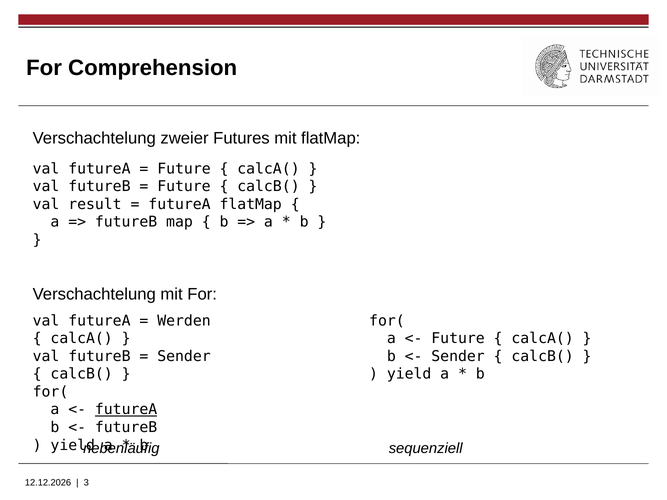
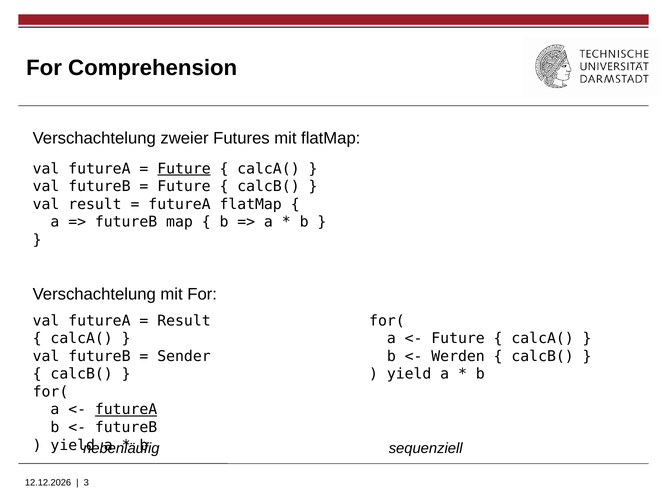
Future at (184, 169) underline: none -> present
Werden at (184, 321): Werden -> Result
Sender at (458, 356): Sender -> Werden
